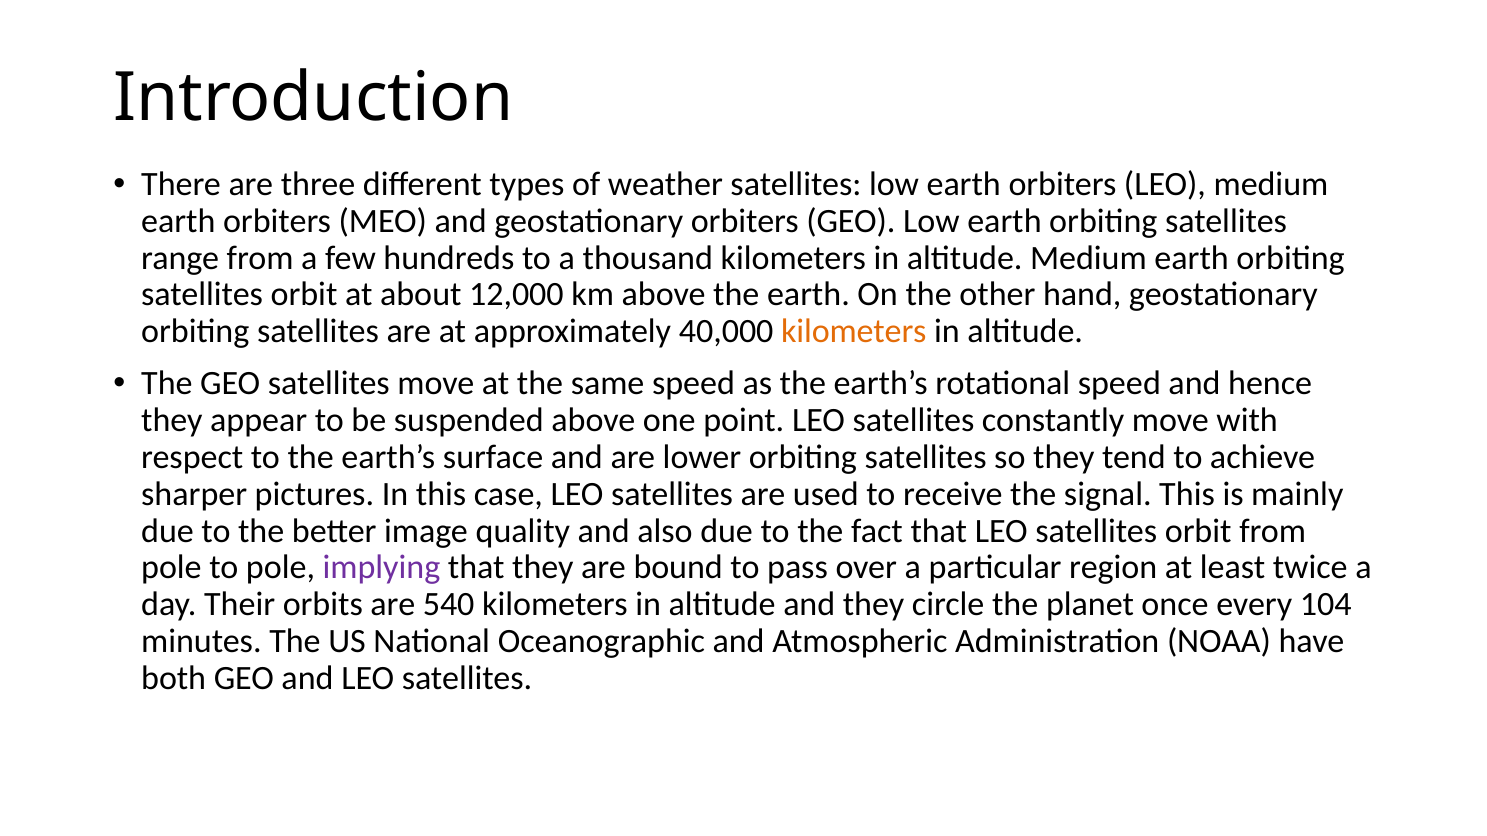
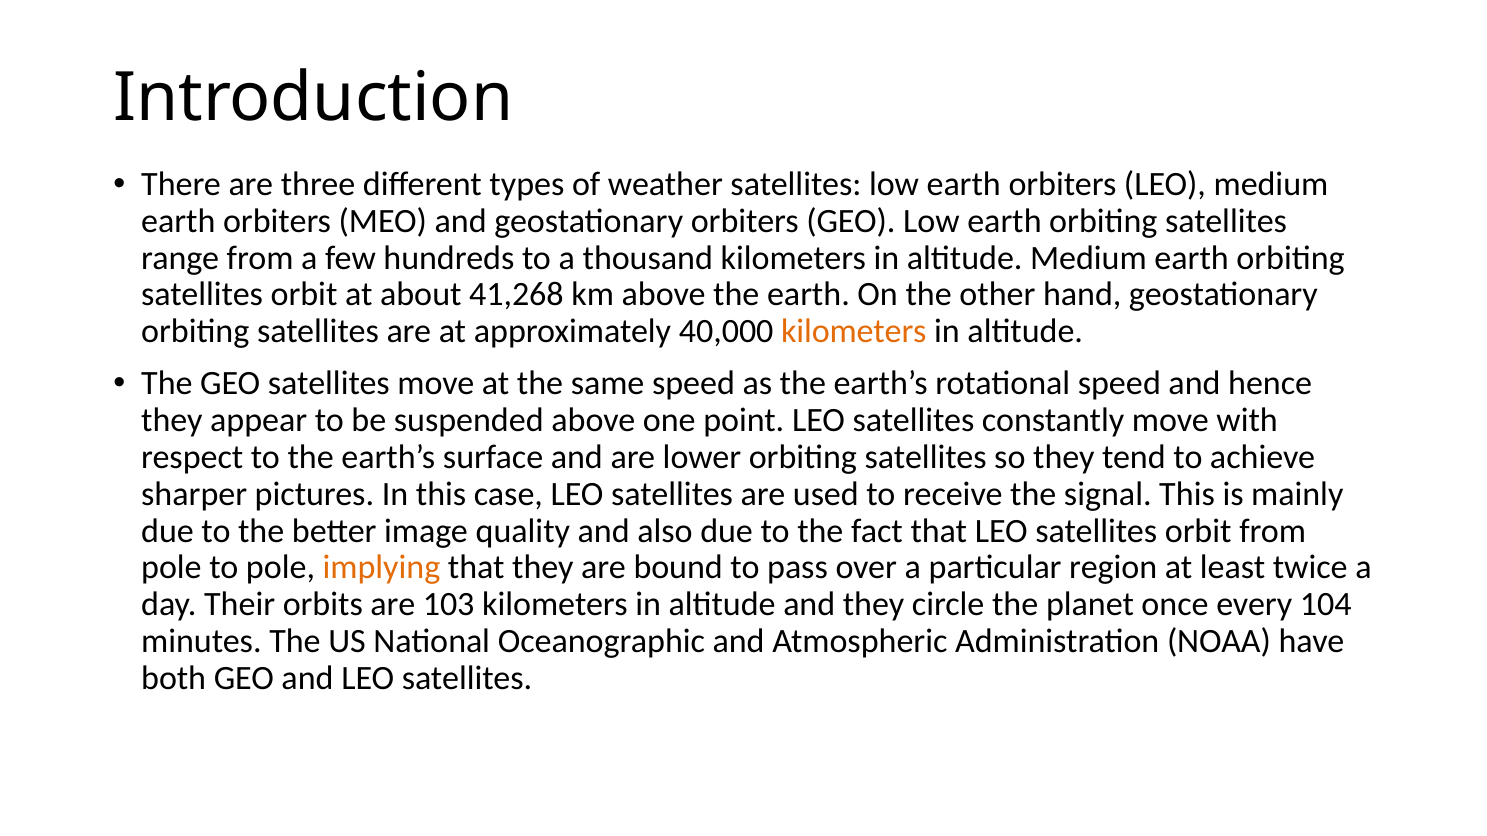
12,000: 12,000 -> 41,268
implying colour: purple -> orange
540: 540 -> 103
